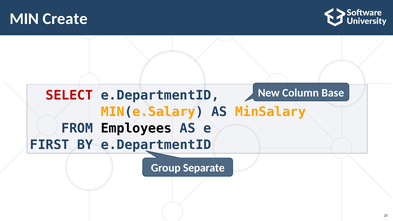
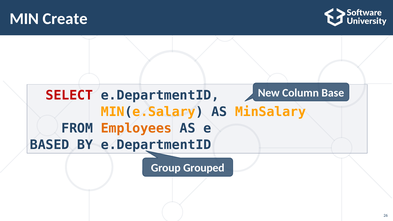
Employees colour: black -> orange
FIRST: FIRST -> BASED
Separate: Separate -> Grouped
